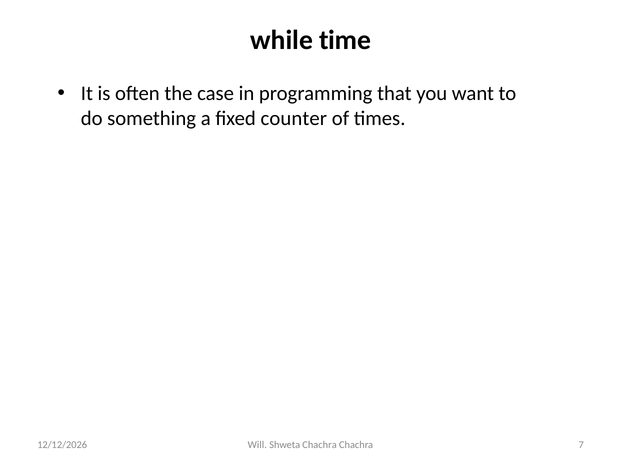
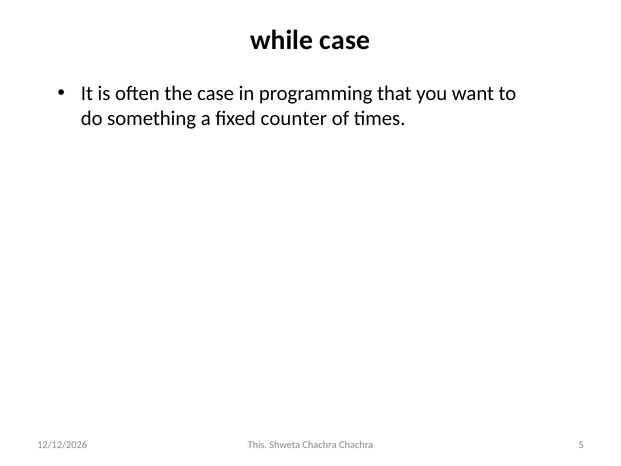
while time: time -> case
Will: Will -> This
7: 7 -> 5
